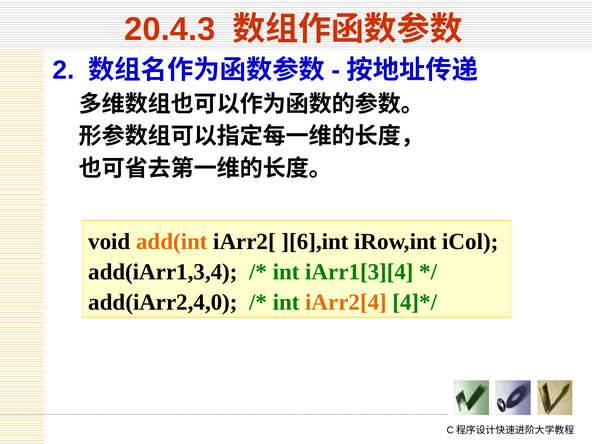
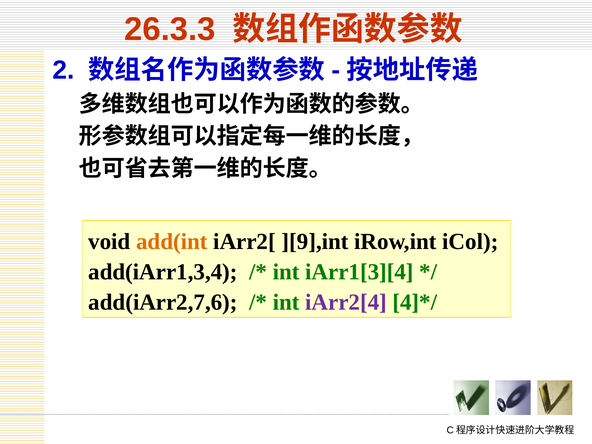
20.4.3: 20.4.3 -> 26.3.3
][6],int: ][6],int -> ][9],int
add(iArr2,4,0: add(iArr2,4,0 -> add(iArr2,7,6
iArr2[4 colour: orange -> purple
